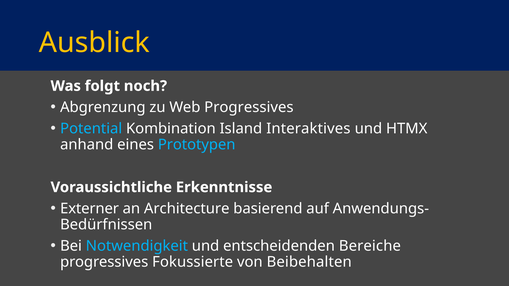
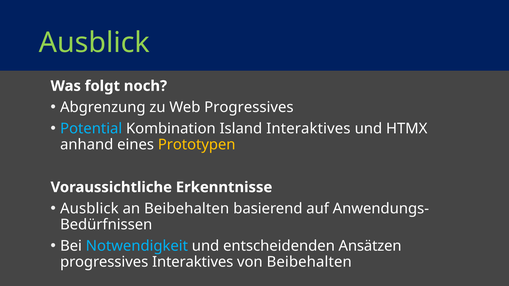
Ausblick at (94, 43) colour: yellow -> light green
Prototypen colour: light blue -> yellow
Externer at (90, 209): Externer -> Ausblick
an Architecture: Architecture -> Beibehalten
Bereiche: Bereiche -> Ansätzen
progressives Fokussierte: Fokussierte -> Interaktives
